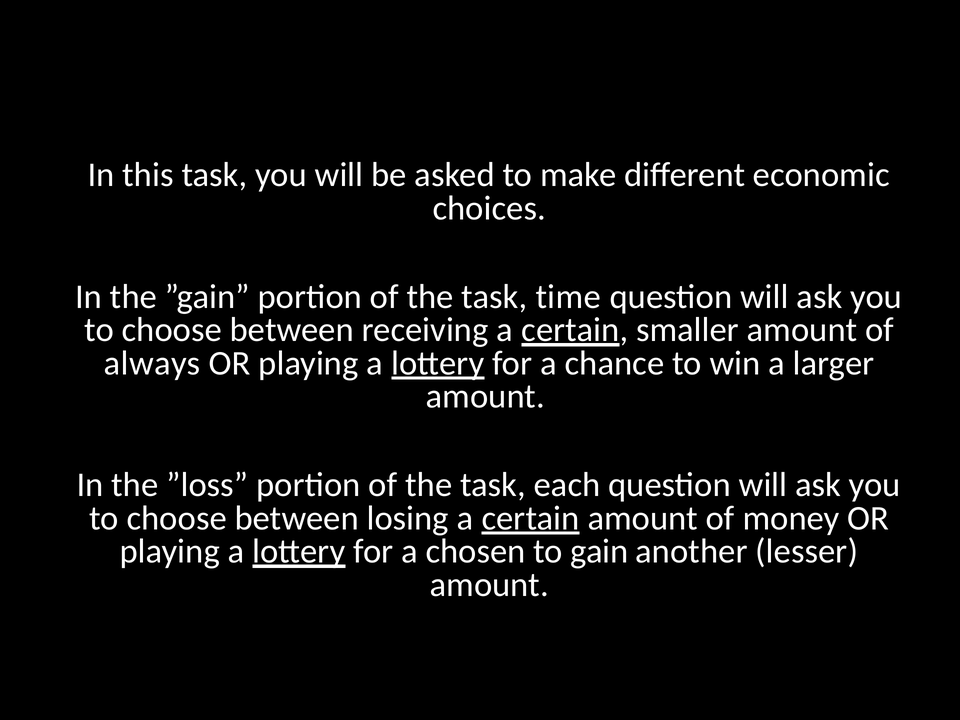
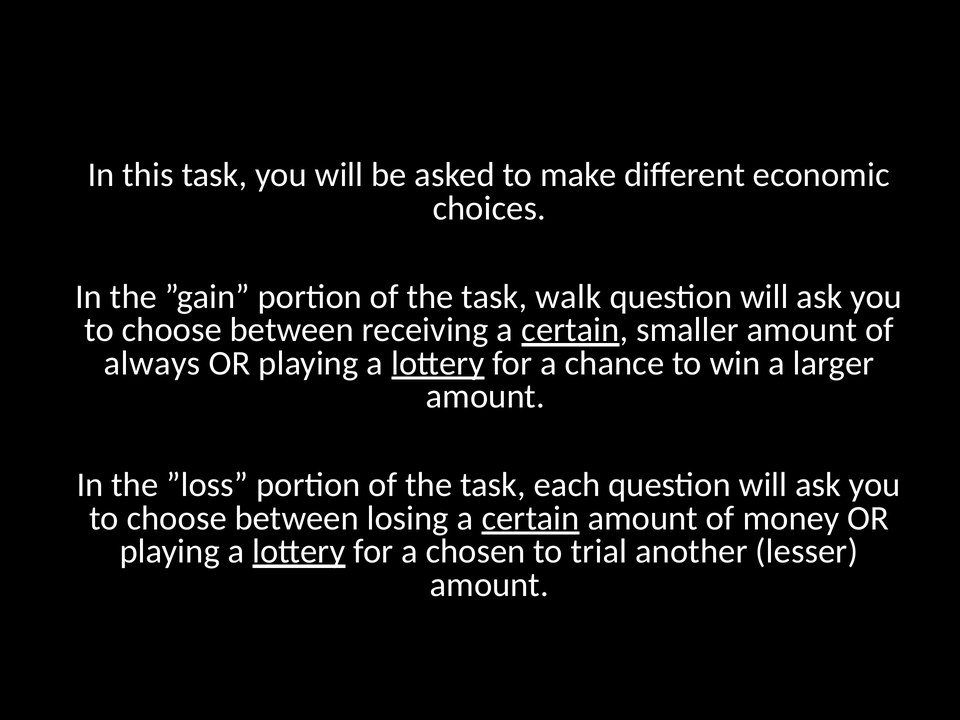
time: time -> walk
gain: gain -> trial
